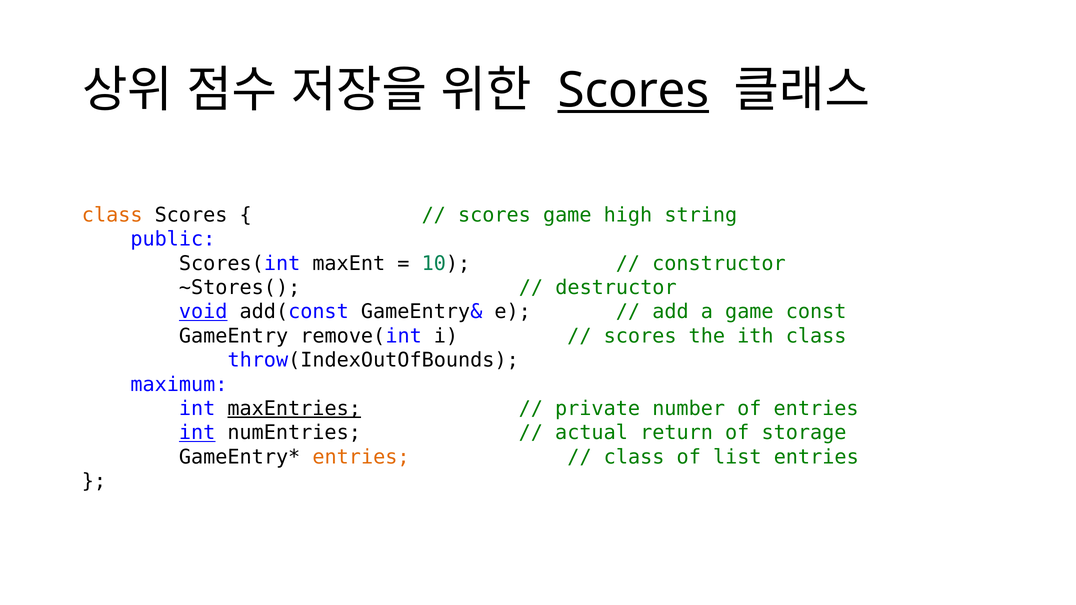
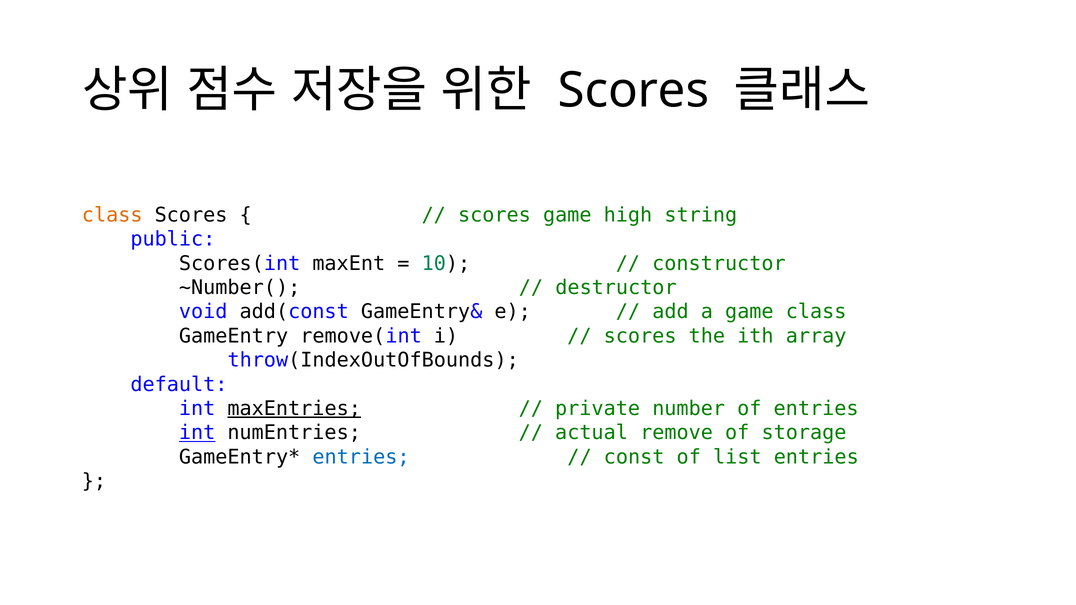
Scores at (633, 90) underline: present -> none
~Stores(: ~Stores( -> ~Number(
void underline: present -> none
game const: const -> class
ith class: class -> array
maximum: maximum -> default
return: return -> remove
entries at (361, 457) colour: orange -> blue
class at (634, 457): class -> const
